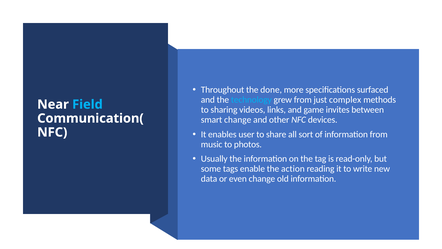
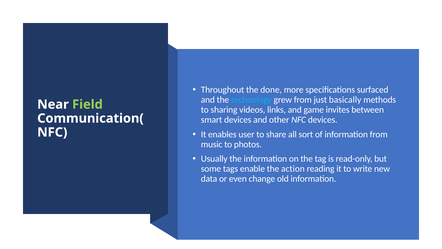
complex: complex -> basically
Field colour: light blue -> light green
smart change: change -> devices
